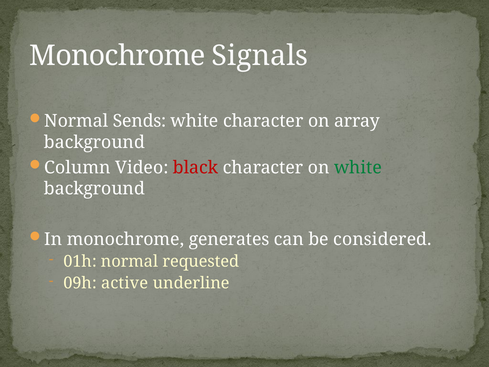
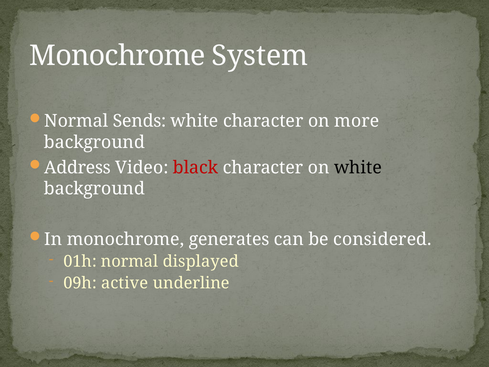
Signals: Signals -> System
array: array -> more
Column: Column -> Address
white at (358, 167) colour: green -> black
requested: requested -> displayed
